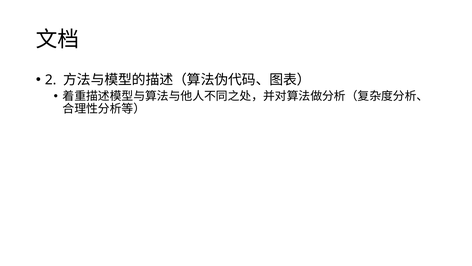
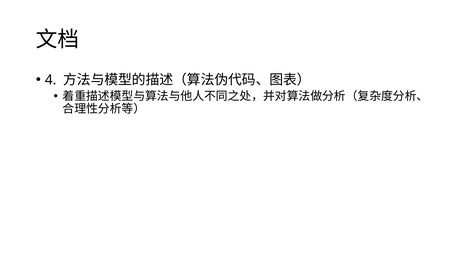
2: 2 -> 4
